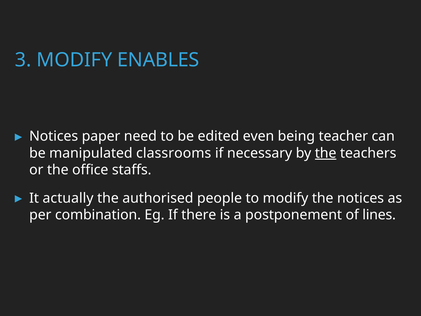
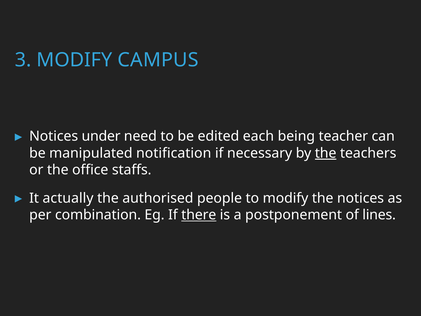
ENABLES: ENABLES -> CAMPUS
paper: paper -> under
even: even -> each
classrooms: classrooms -> notification
there underline: none -> present
